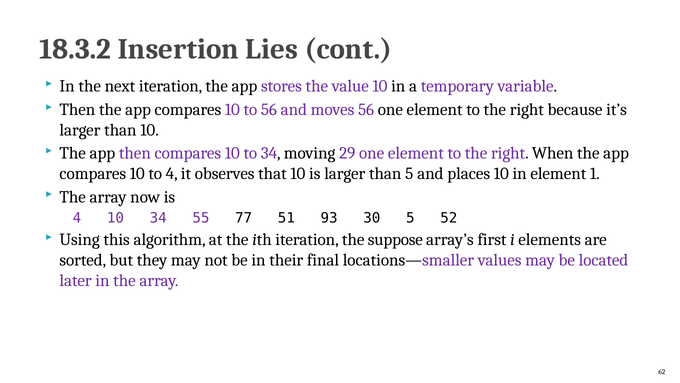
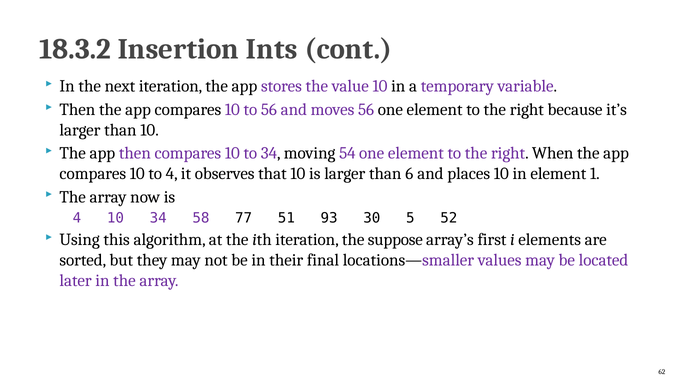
Lies: Lies -> Ints
29: 29 -> 54
than 5: 5 -> 6
55: 55 -> 58
